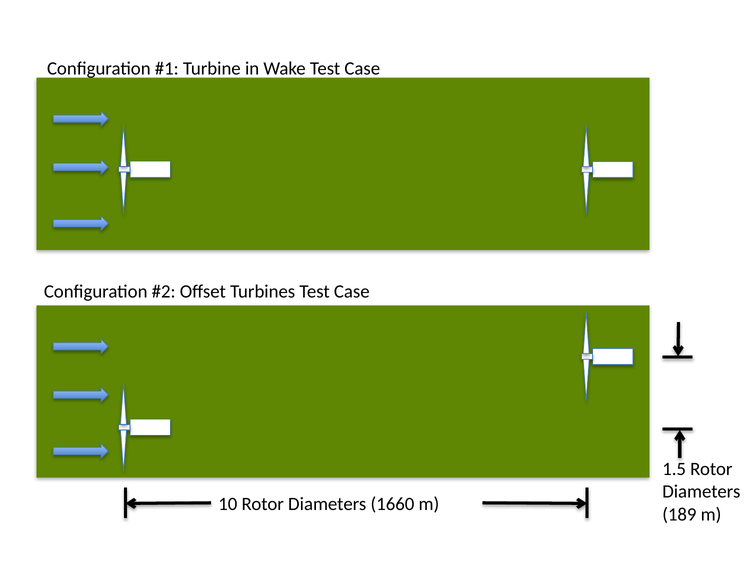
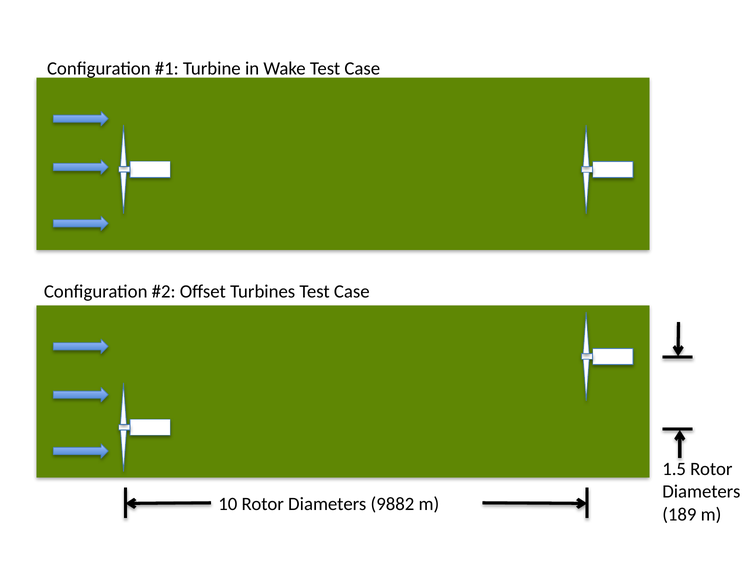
1660: 1660 -> 9882
